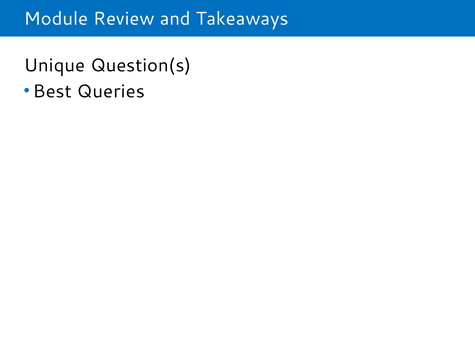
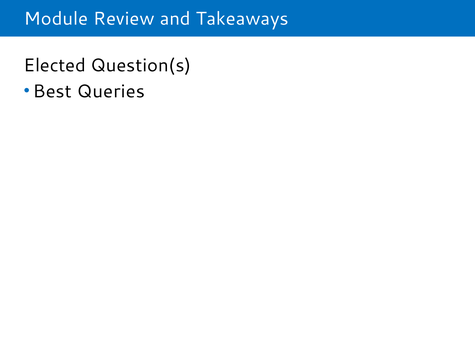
Unique: Unique -> Elected
